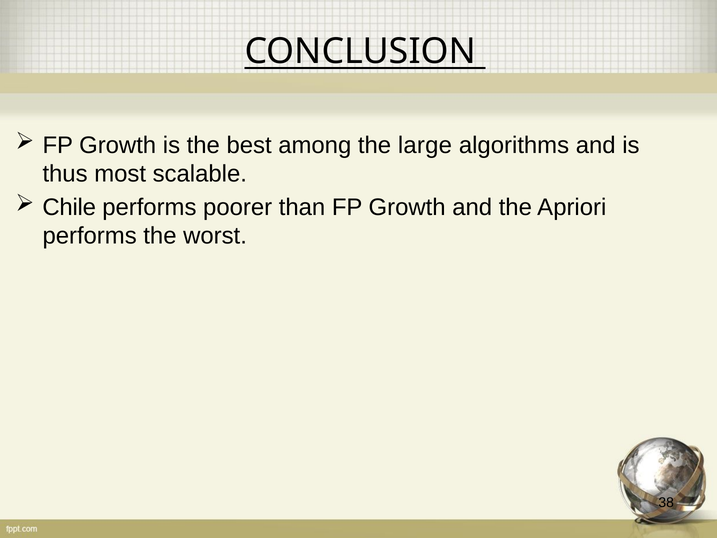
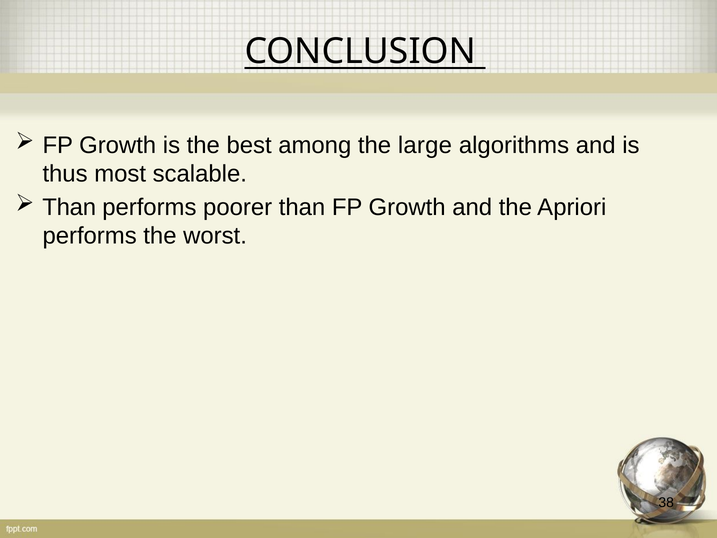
Chile at (69, 207): Chile -> Than
